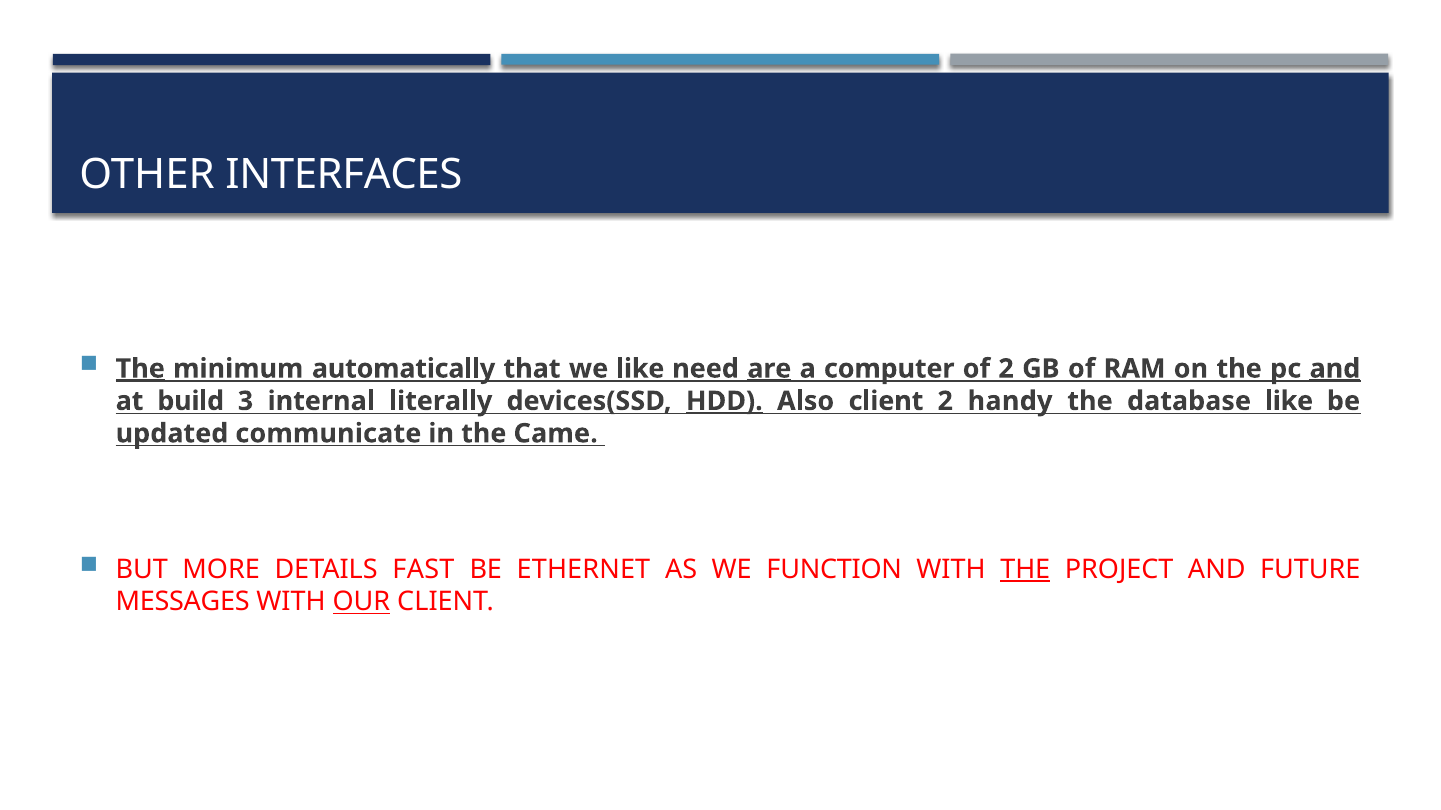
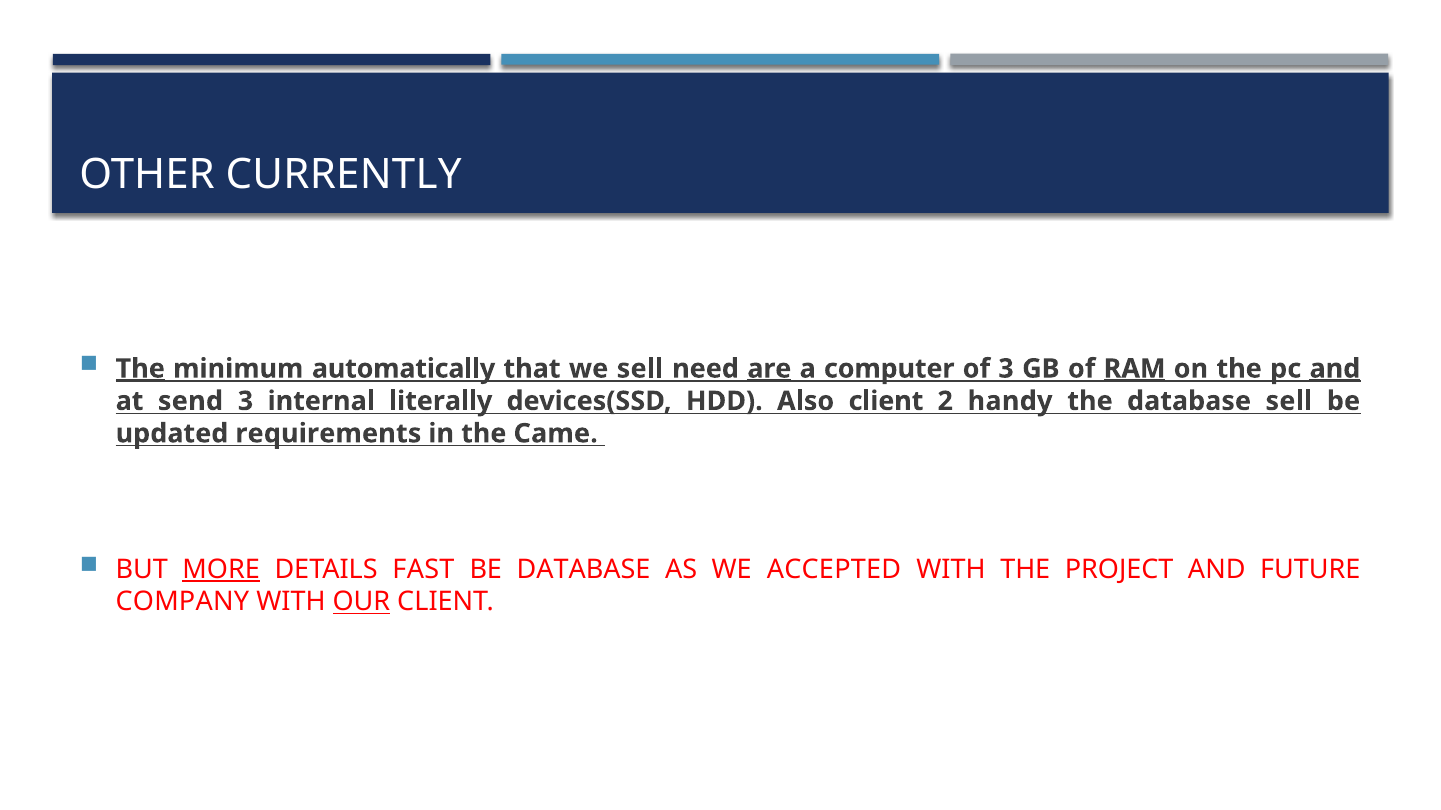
INTERFACES: INTERFACES -> CURRENTLY
we like: like -> sell
of 2: 2 -> 3
RAM underline: none -> present
build: build -> send
HDD underline: present -> none
database like: like -> sell
communicate: communicate -> requirements
MORE underline: none -> present
BE ETHERNET: ETHERNET -> DATABASE
FUNCTION: FUNCTION -> ACCEPTED
THE at (1025, 570) underline: present -> none
MESSAGES: MESSAGES -> COMPANY
